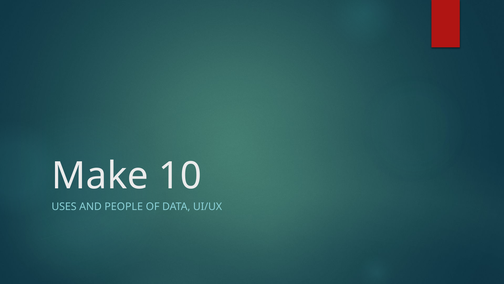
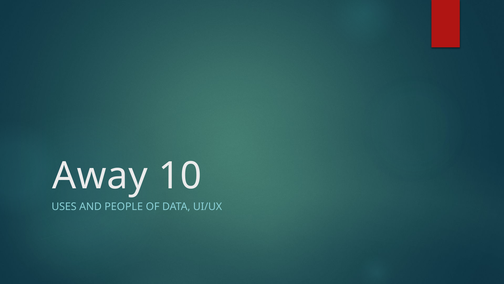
Make: Make -> Away
